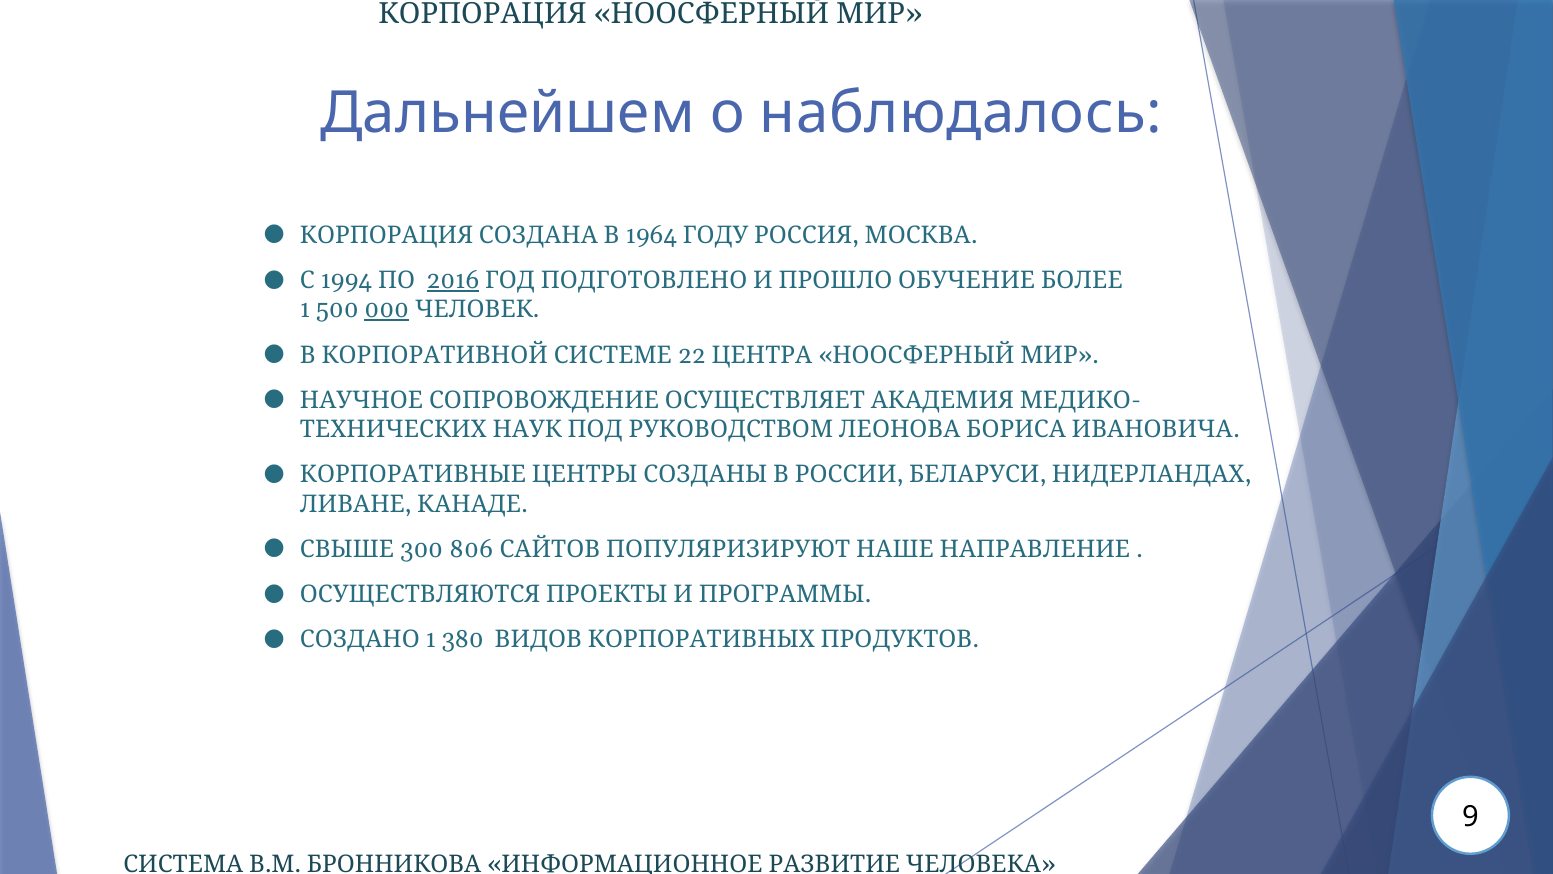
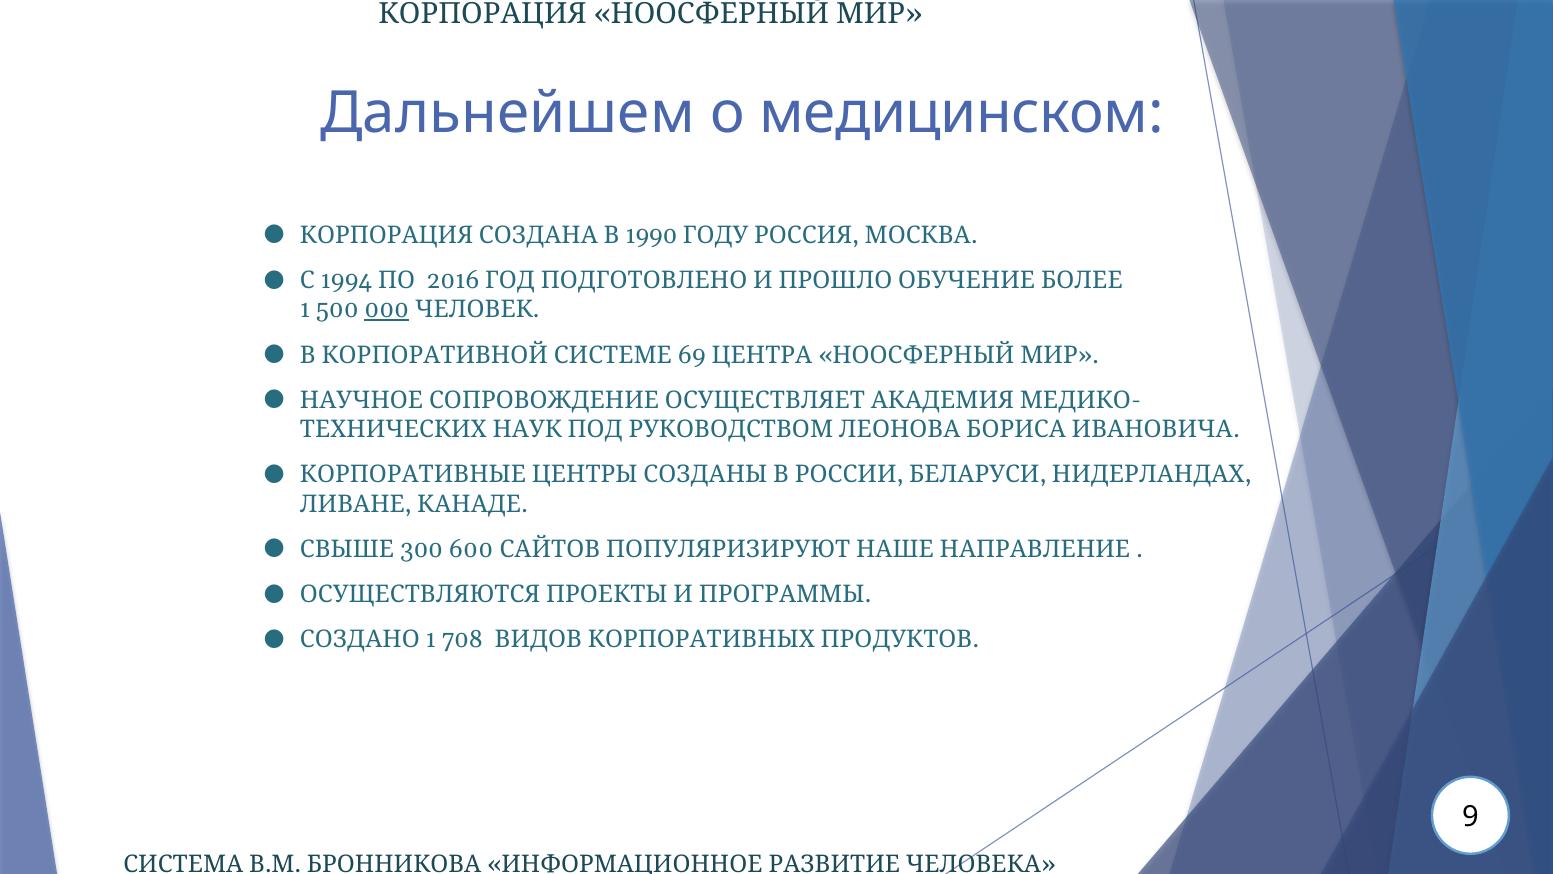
наблюдалось: наблюдалось -> медицинском
1964: 1964 -> 1990
2016 underline: present -> none
22: 22 -> 69
806: 806 -> 600
380: 380 -> 708
